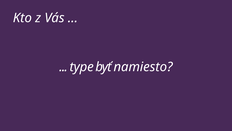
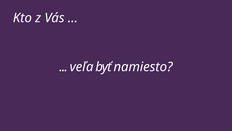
type: type -> veľa
